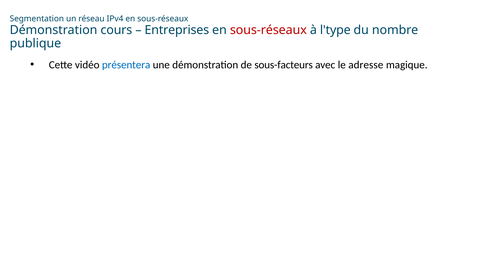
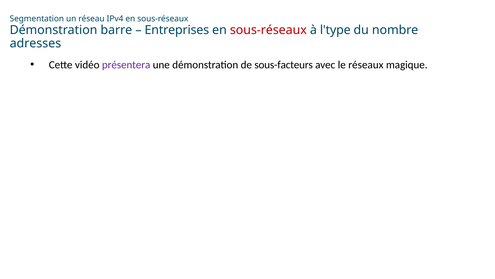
cours: cours -> barre
publique: publique -> adresses
présentera colour: blue -> purple
adresse: adresse -> réseaux
